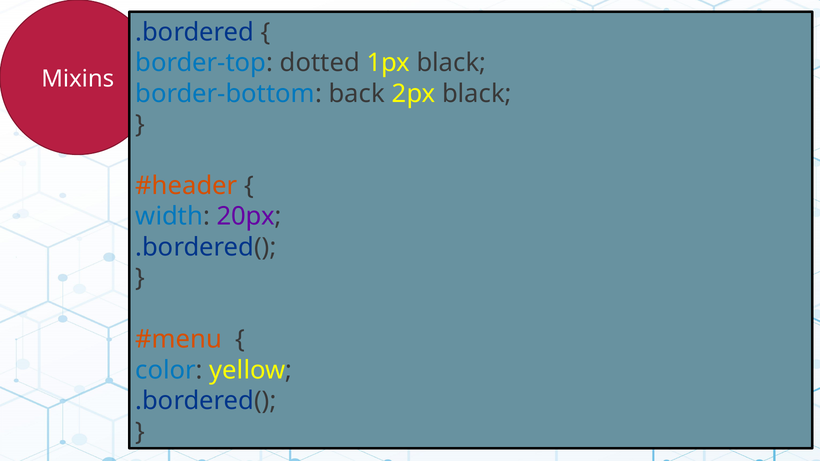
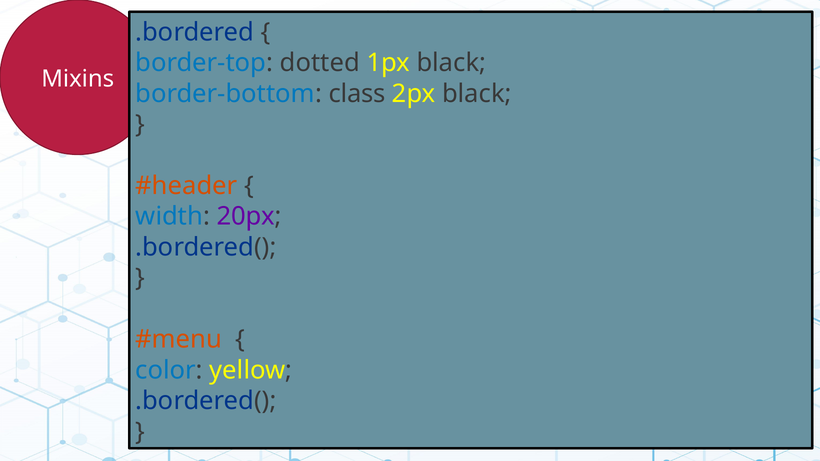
back: back -> class
